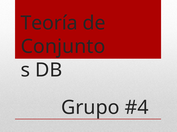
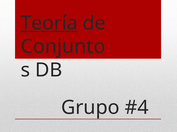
Teoría underline: none -> present
